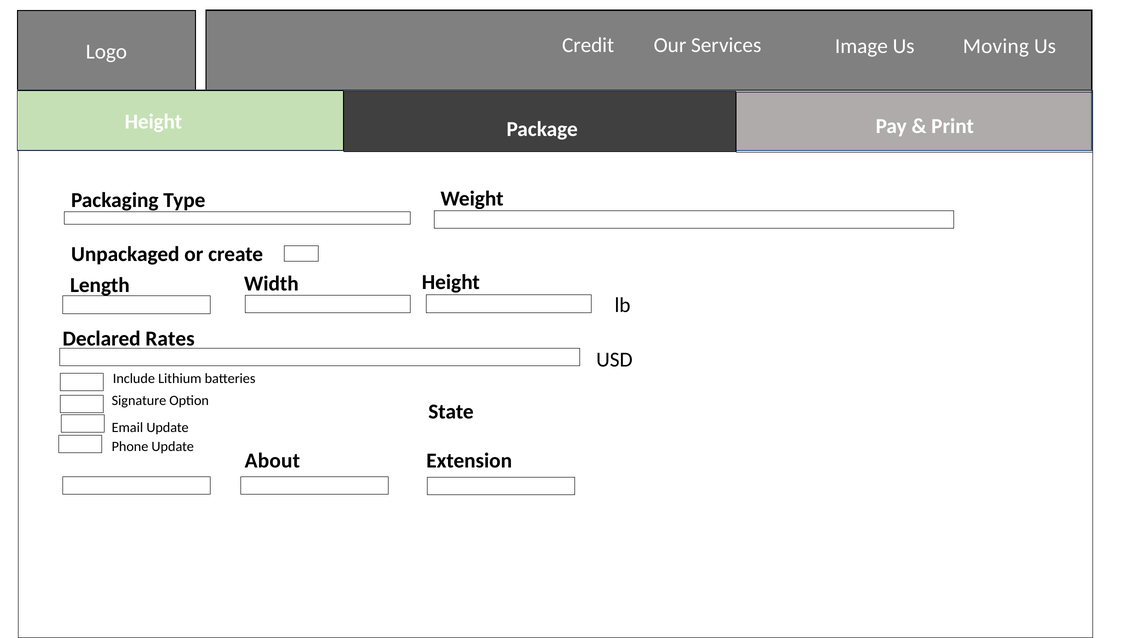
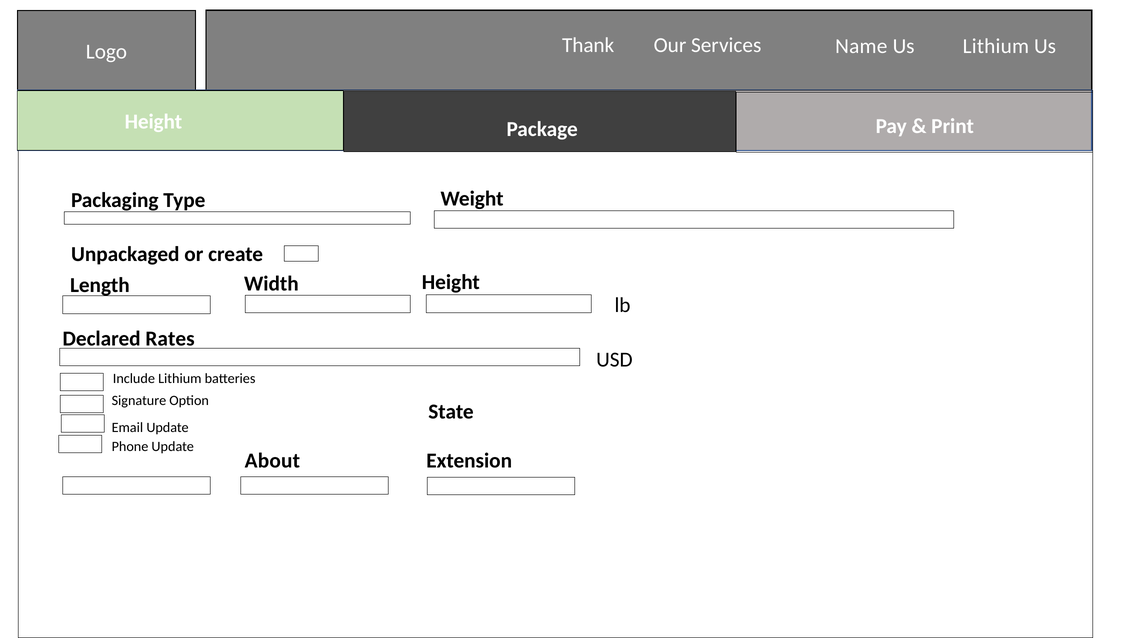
Credit: Credit -> Thank
Image: Image -> Name
Us Moving: Moving -> Lithium
